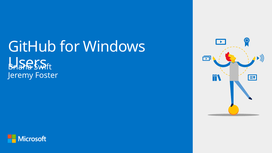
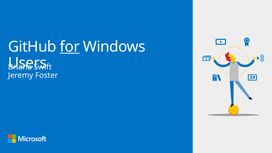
for underline: none -> present
